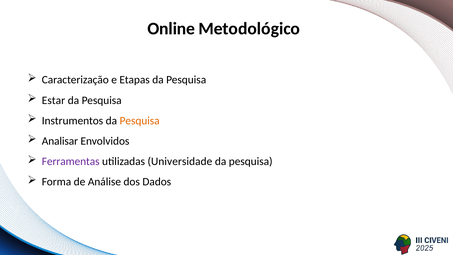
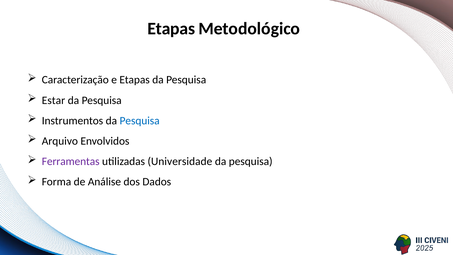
Online at (171, 28): Online -> Etapas
Pesquisa at (140, 121) colour: orange -> blue
Analisar: Analisar -> Arquivo
